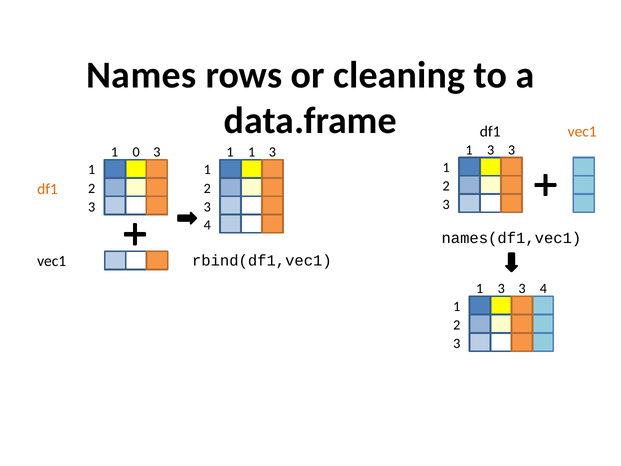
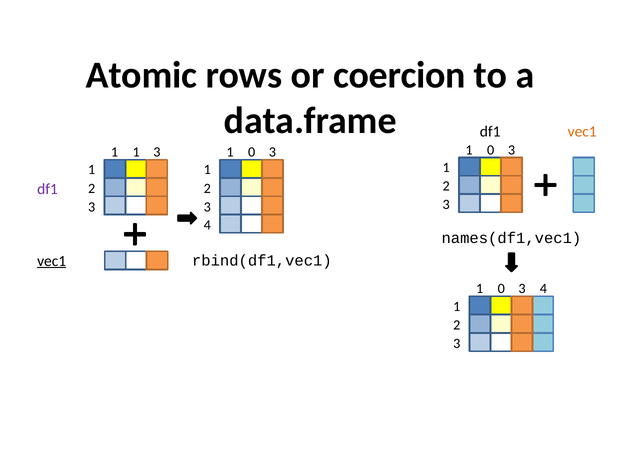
Names: Names -> Atomic
cleaning: cleaning -> coercion
3 at (491, 150): 3 -> 0
0 at (136, 152): 0 -> 1
1 at (252, 152): 1 -> 0
df1 at (47, 189) colour: orange -> purple
vec1 at (52, 261) underline: none -> present
3 at (501, 288): 3 -> 0
